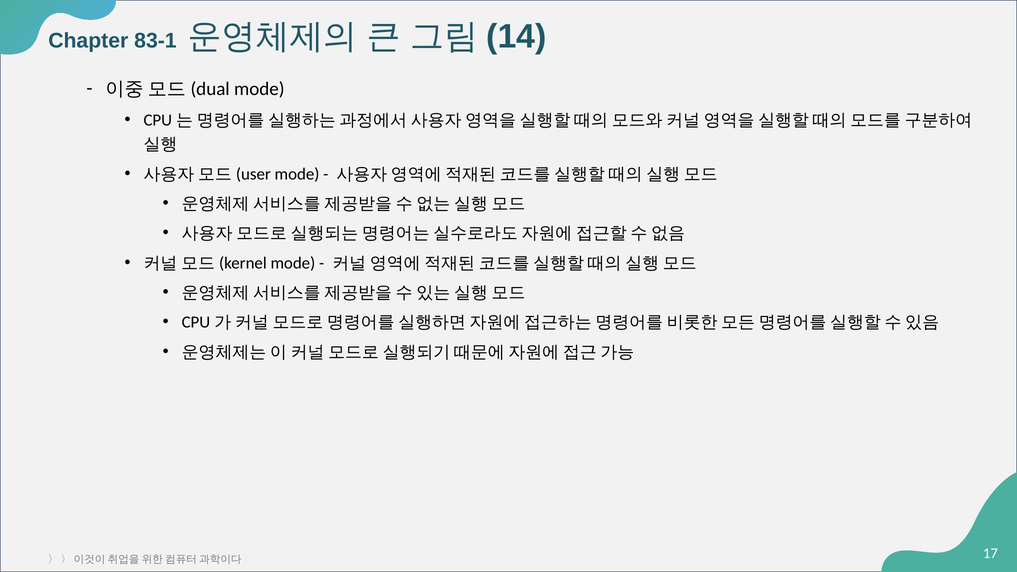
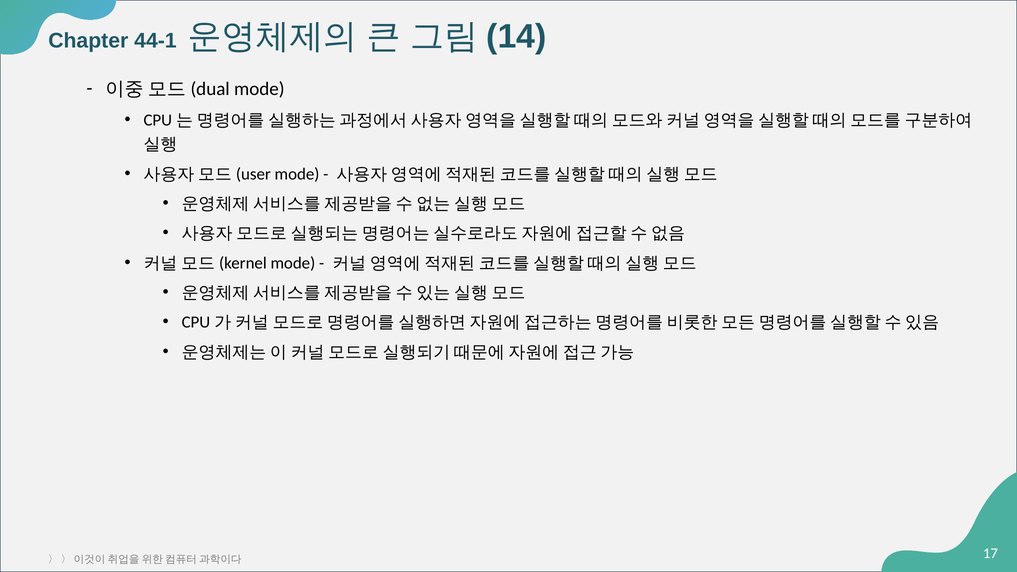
83-1: 83-1 -> 44-1
